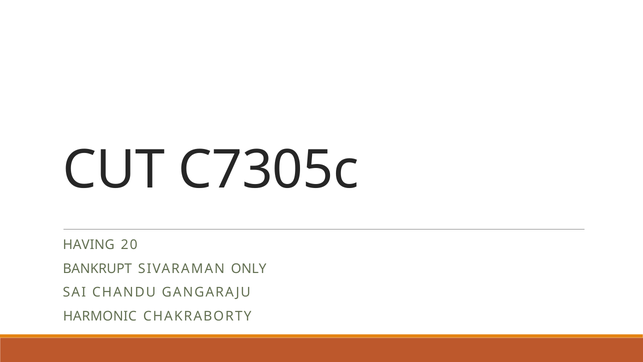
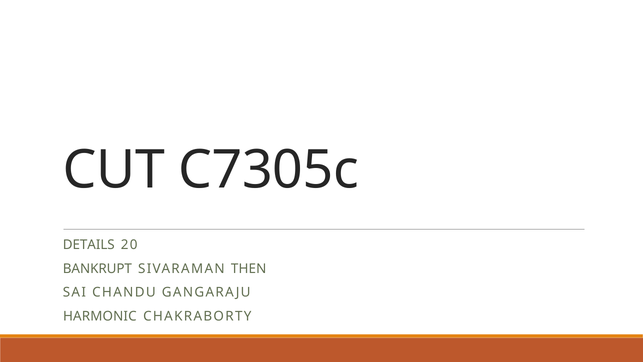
HAVING: HAVING -> DETAILS
ONLY: ONLY -> THEN
